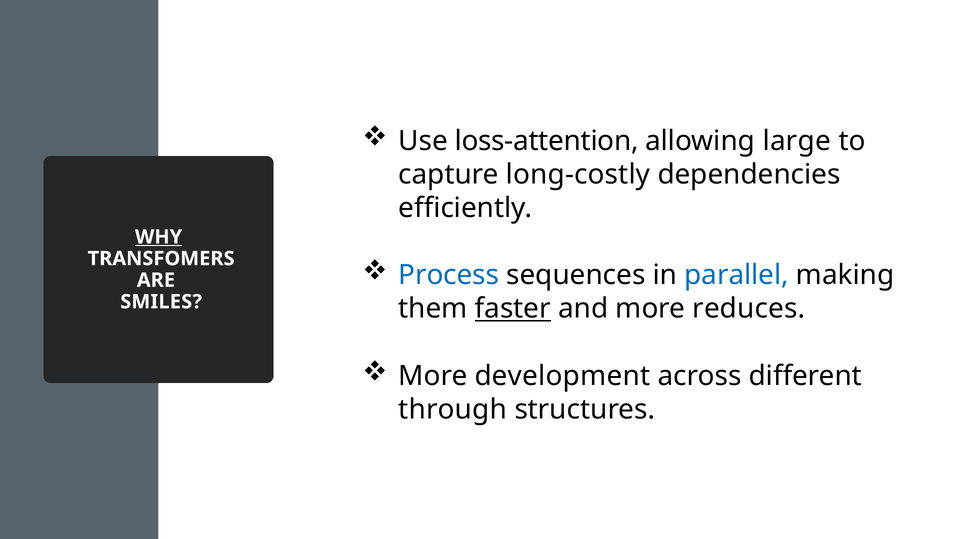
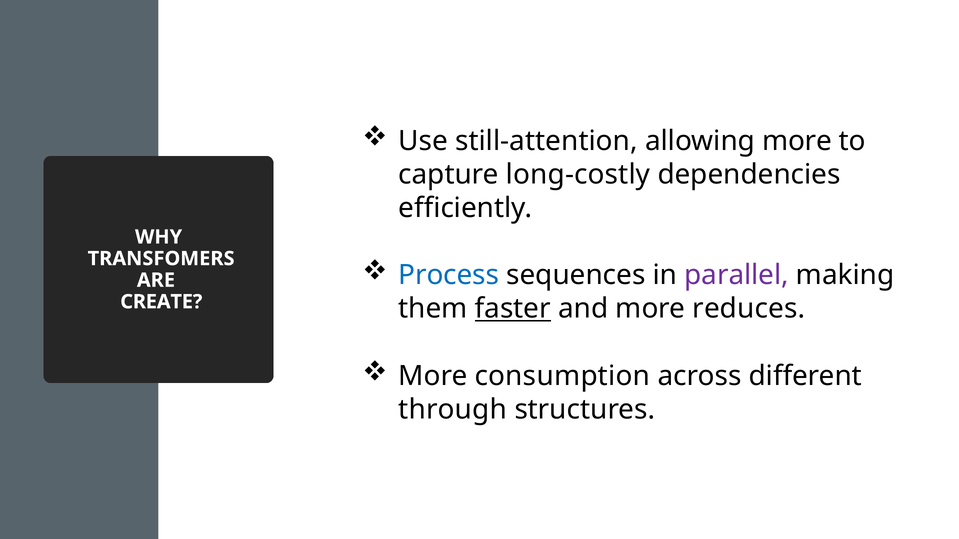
loss-attention: loss-attention -> still-attention
allowing large: large -> more
WHY underline: present -> none
parallel colour: blue -> purple
SMILES: SMILES -> CREATE
development: development -> consumption
